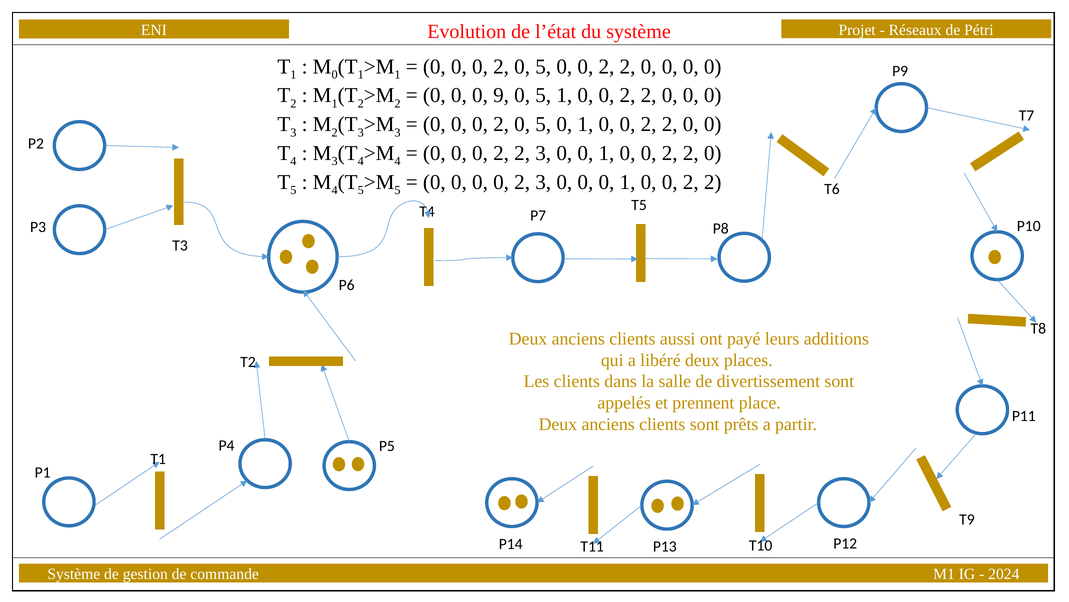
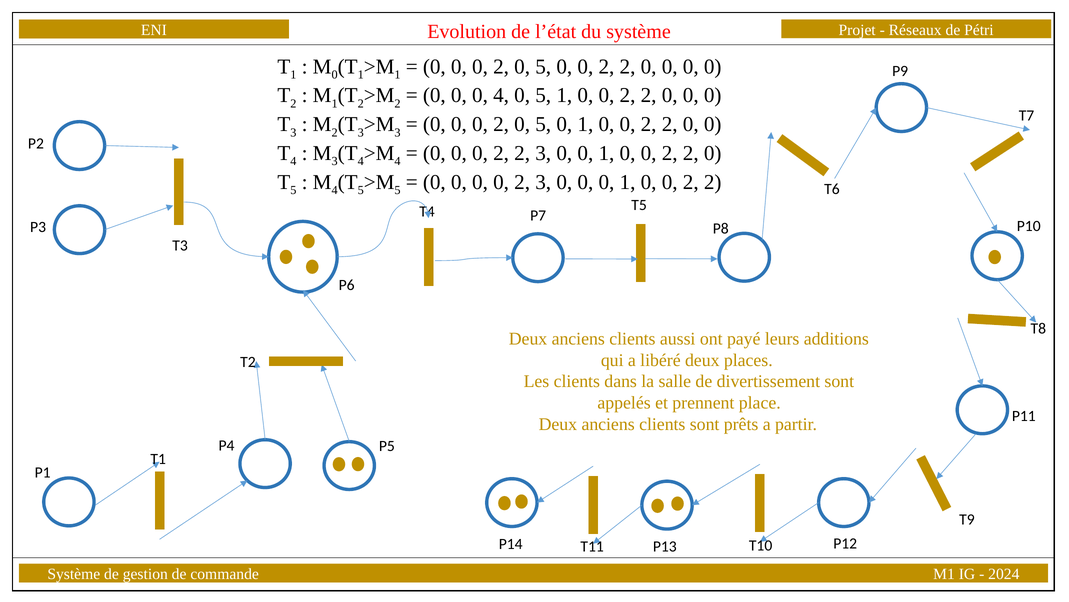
0 9: 9 -> 4
